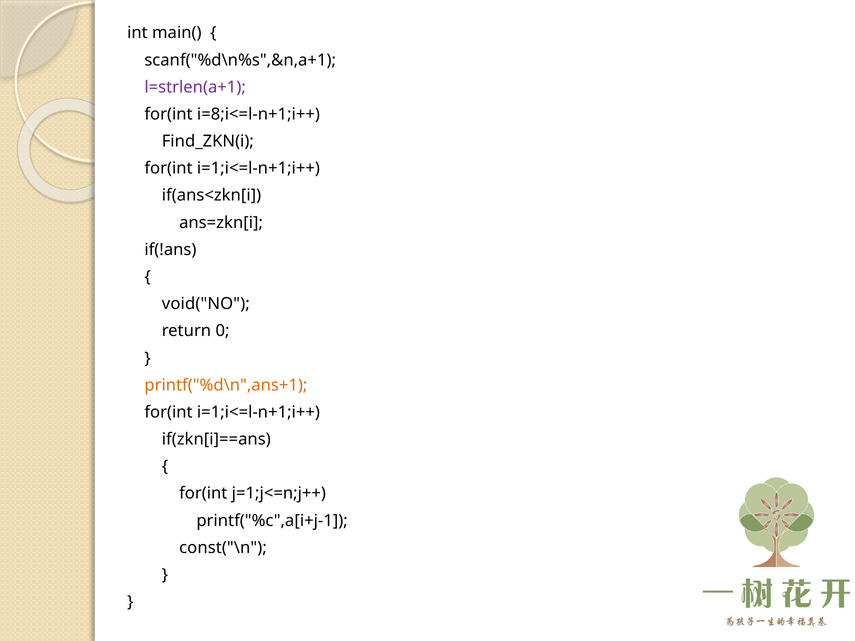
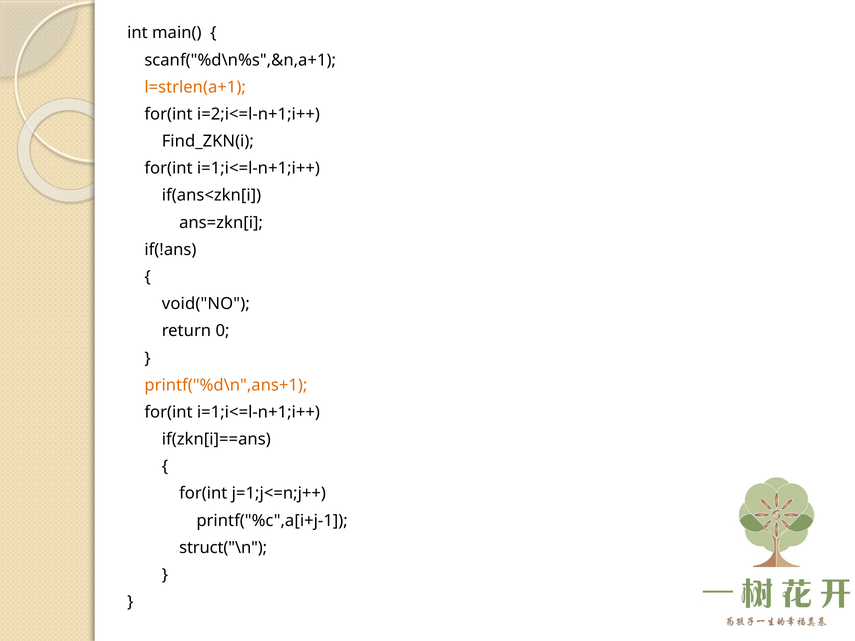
l=strlen(a+1 colour: purple -> orange
i=8;i<=l-n+1;i++: i=8;i<=l-n+1;i++ -> i=2;i<=l-n+1;i++
const("\n: const("\n -> struct("\n
